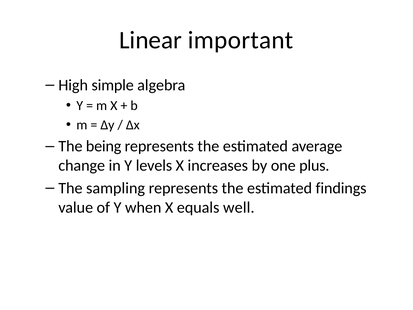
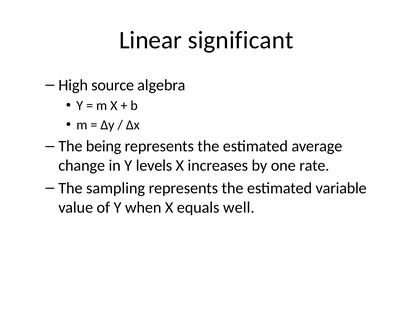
important: important -> significant
simple: simple -> source
plus: plus -> rate
findings: findings -> variable
